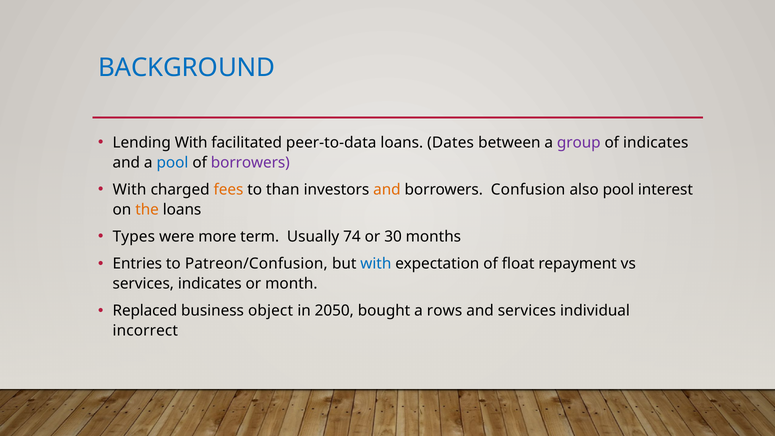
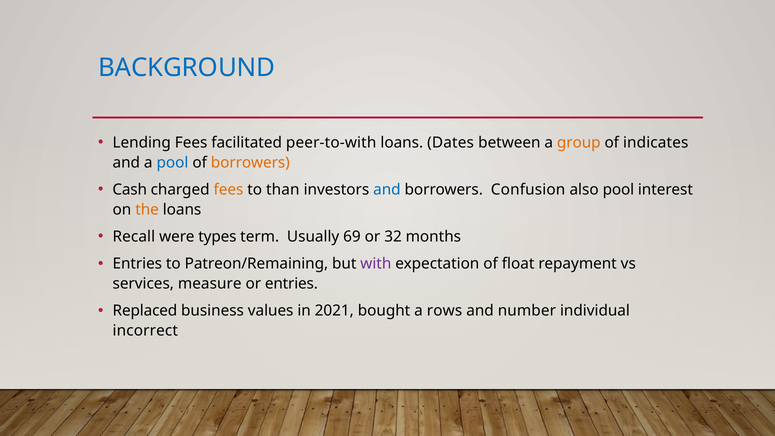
Lending With: With -> Fees
peer-to-data: peer-to-data -> peer-to-with
group colour: purple -> orange
borrowers at (250, 163) colour: purple -> orange
With at (130, 190): With -> Cash
and at (387, 190) colour: orange -> blue
Types: Types -> Recall
more: more -> types
74: 74 -> 69
30: 30 -> 32
Patreon/Confusion: Patreon/Confusion -> Patreon/Remaining
with at (376, 264) colour: blue -> purple
services indicates: indicates -> measure
or month: month -> entries
object: object -> values
2050: 2050 -> 2021
and services: services -> number
